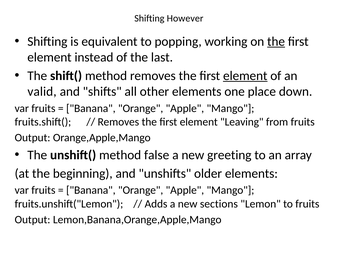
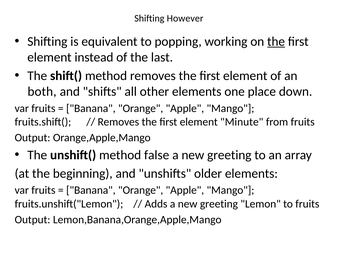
element at (245, 76) underline: present -> none
valid: valid -> both
Leaving: Leaving -> Minute
Adds a new sections: sections -> greeting
